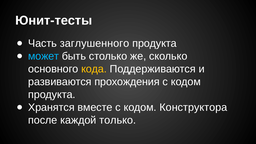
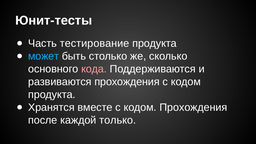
заглушенного: заглушенного -> тестирование
кода colour: yellow -> pink
кодом Конструктора: Конструктора -> Прохождения
